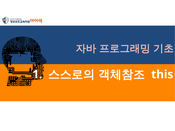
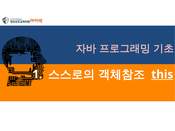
this underline: none -> present
